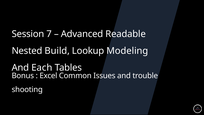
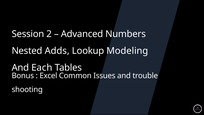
7: 7 -> 2
Readable: Readable -> Numbers
Build: Build -> Adds
